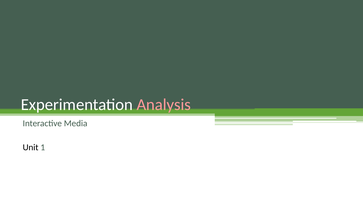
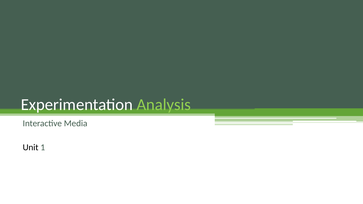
Analysis colour: pink -> light green
